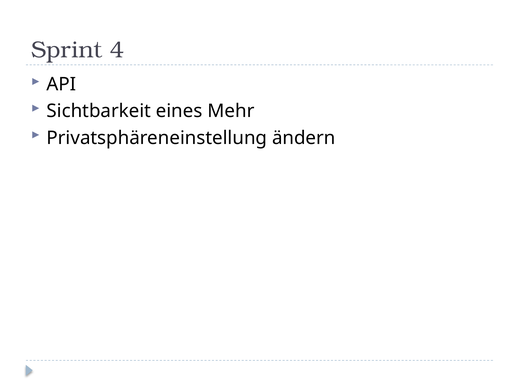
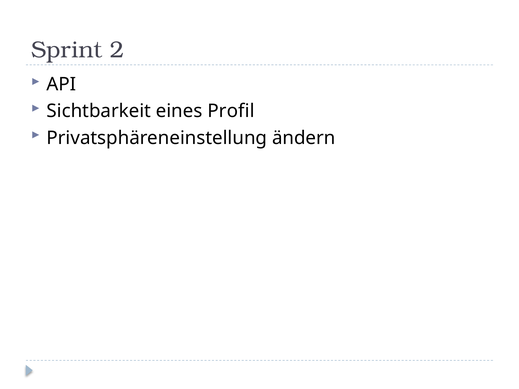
4: 4 -> 2
Mehr: Mehr -> Profil
